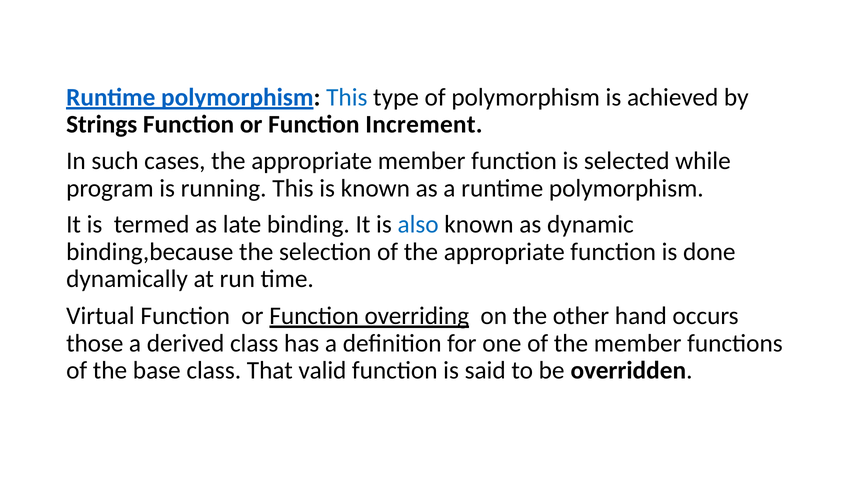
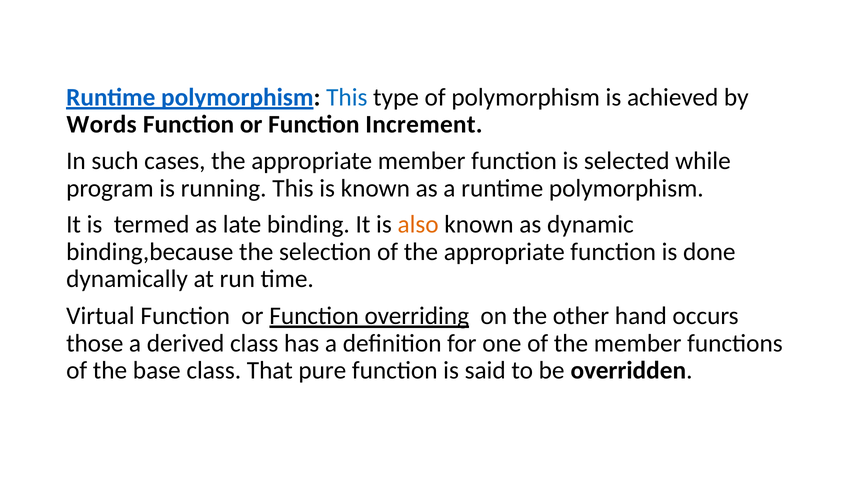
Strings: Strings -> Words
also colour: blue -> orange
valid: valid -> pure
